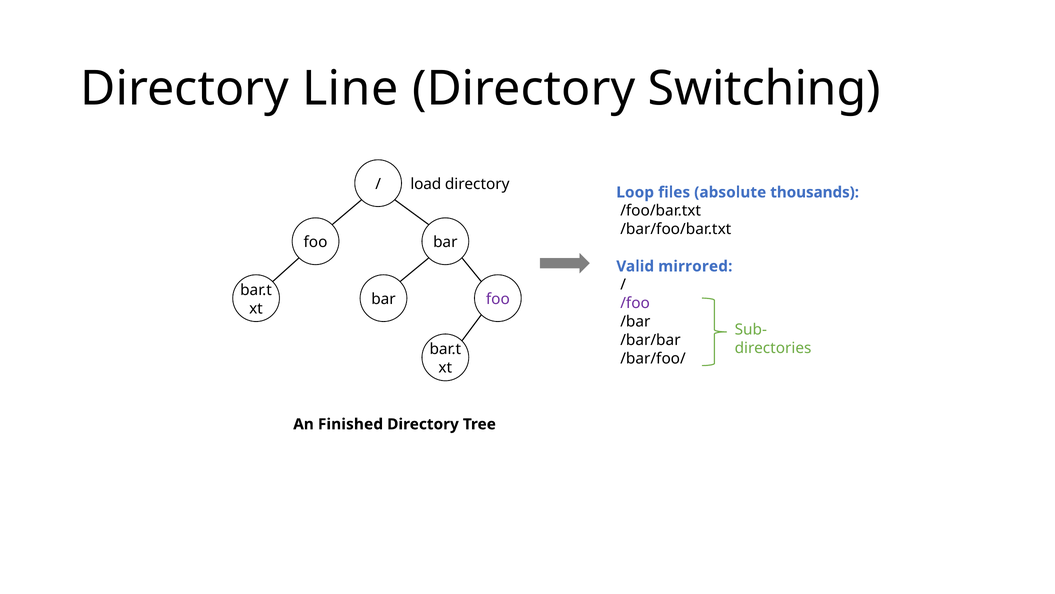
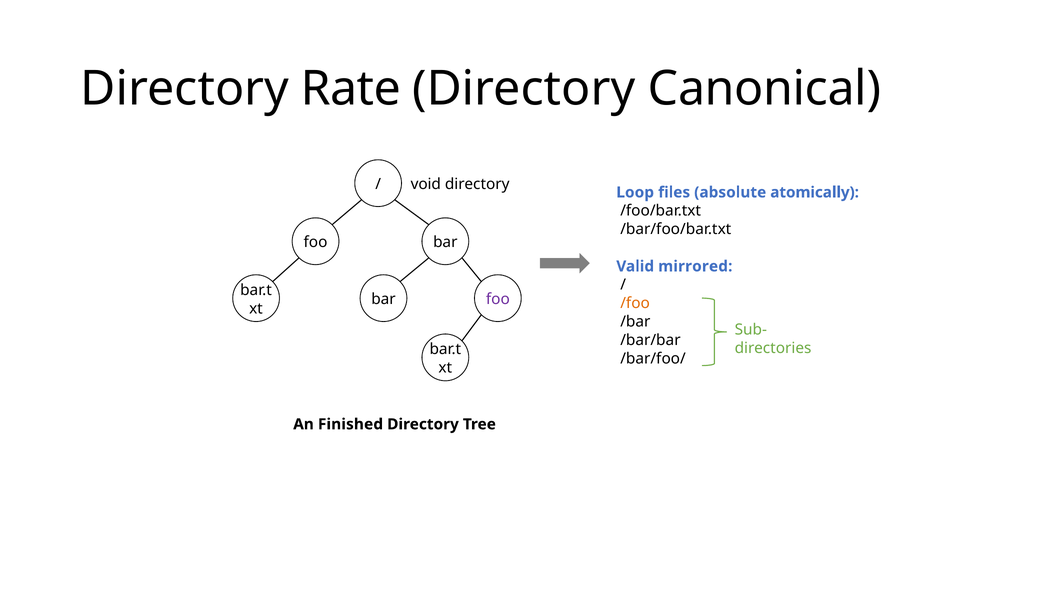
Line: Line -> Rate
Switching: Switching -> Canonical
load: load -> void
thousands: thousands -> atomically
/foo colour: purple -> orange
